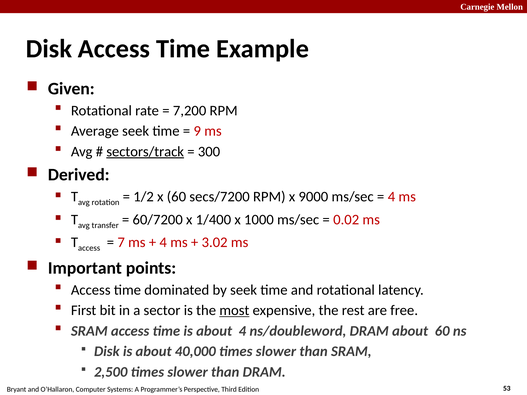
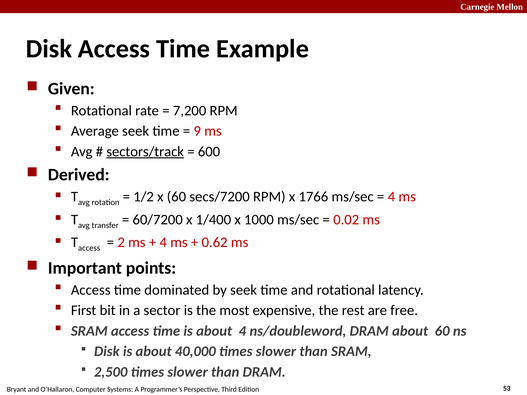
300: 300 -> 600
9000: 9000 -> 1766
7: 7 -> 2
3.02: 3.02 -> 0.62
most underline: present -> none
